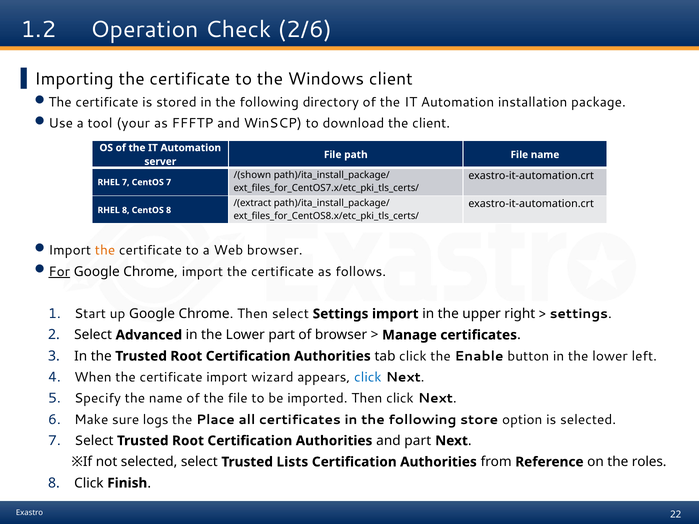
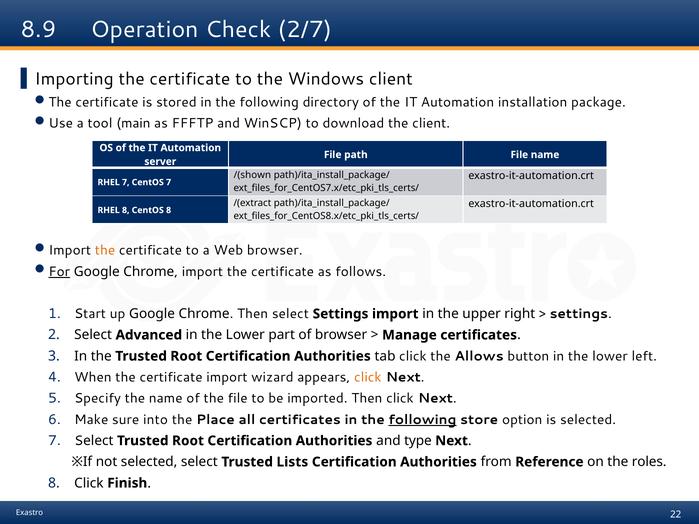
1.2: 1.2 -> 8.9
2/6: 2/6 -> 2/7
your: your -> main
Enable: Enable -> Allows
click at (368, 377) colour: blue -> orange
logs: logs -> into
following at (422, 420) underline: none -> present
and part: part -> type
